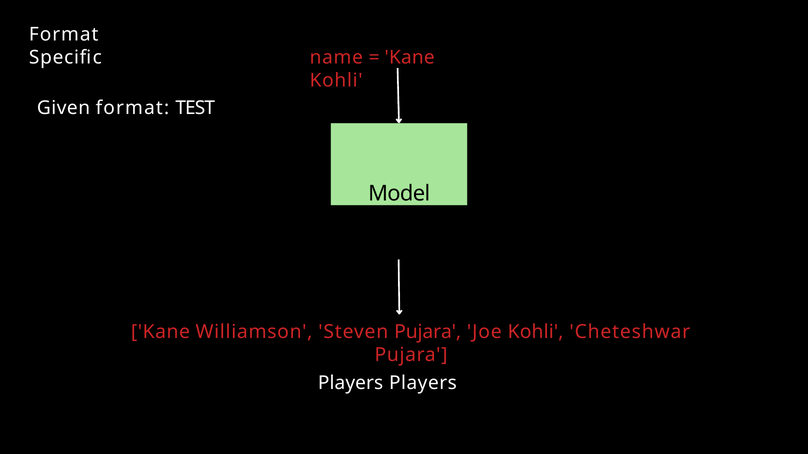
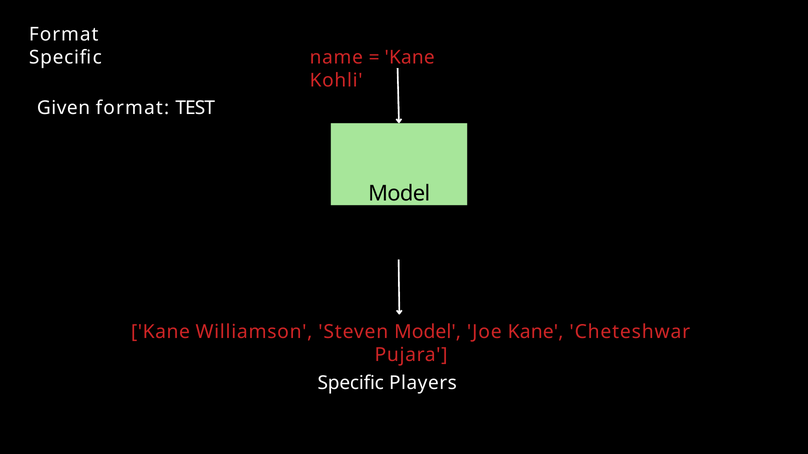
Steven Pujara: Pujara -> Model
Joe Kohli: Kohli -> Kane
Players at (351, 383): Players -> Specific
